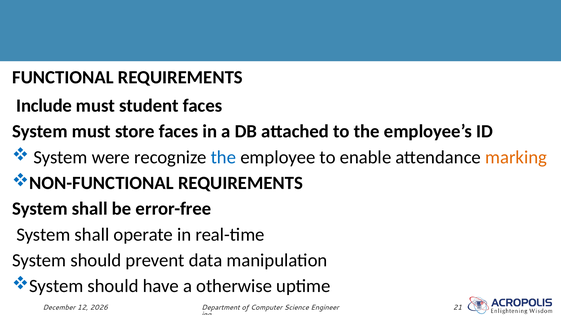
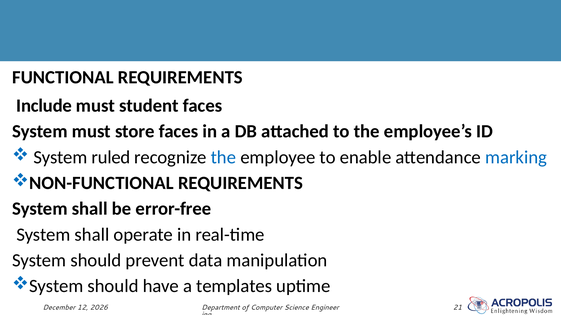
were: were -> ruled
marking colour: orange -> blue
otherwise: otherwise -> templates
